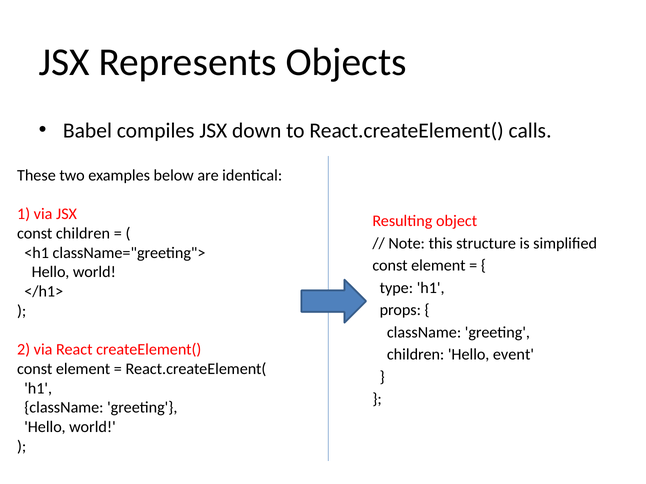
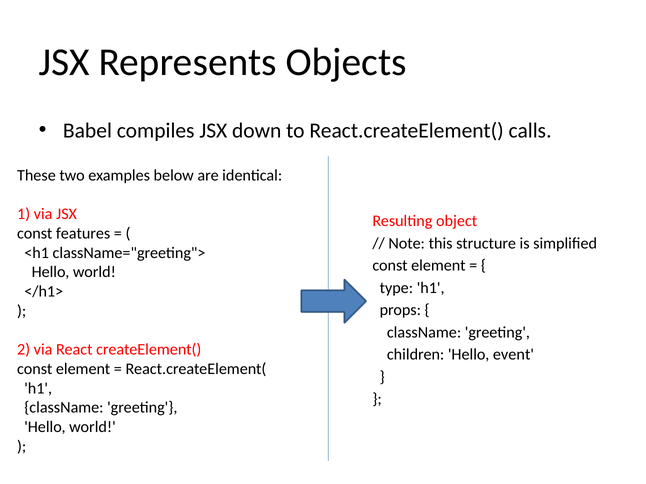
const children: children -> features
